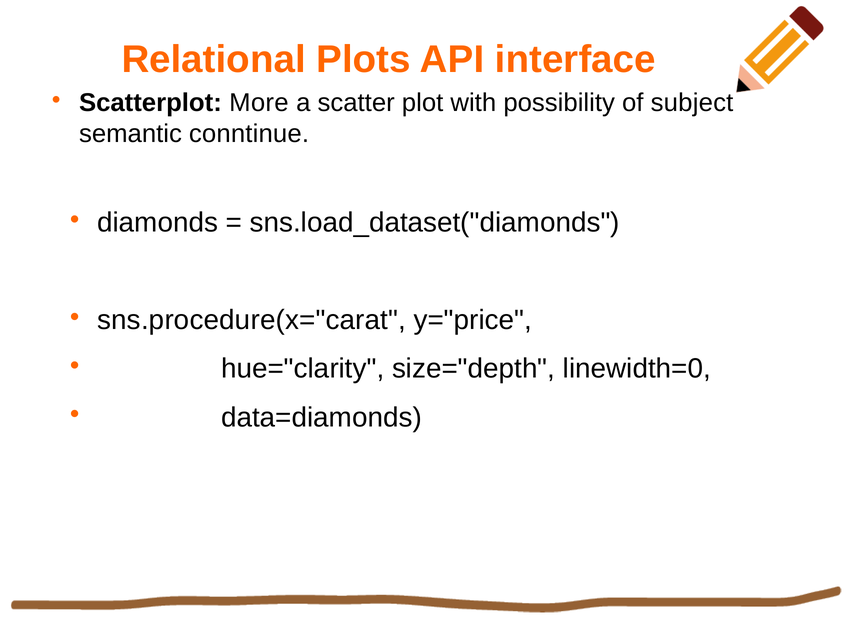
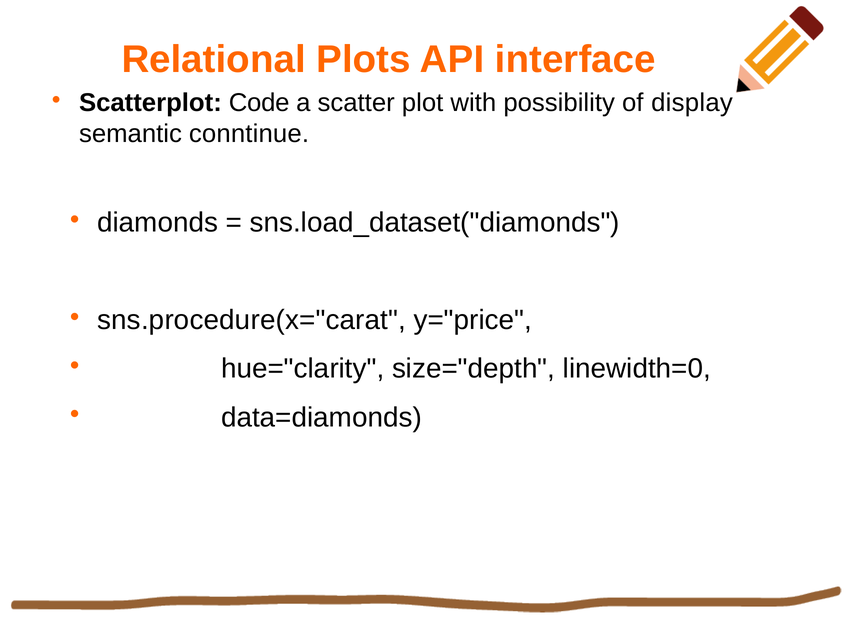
More: More -> Code
subject: subject -> display
